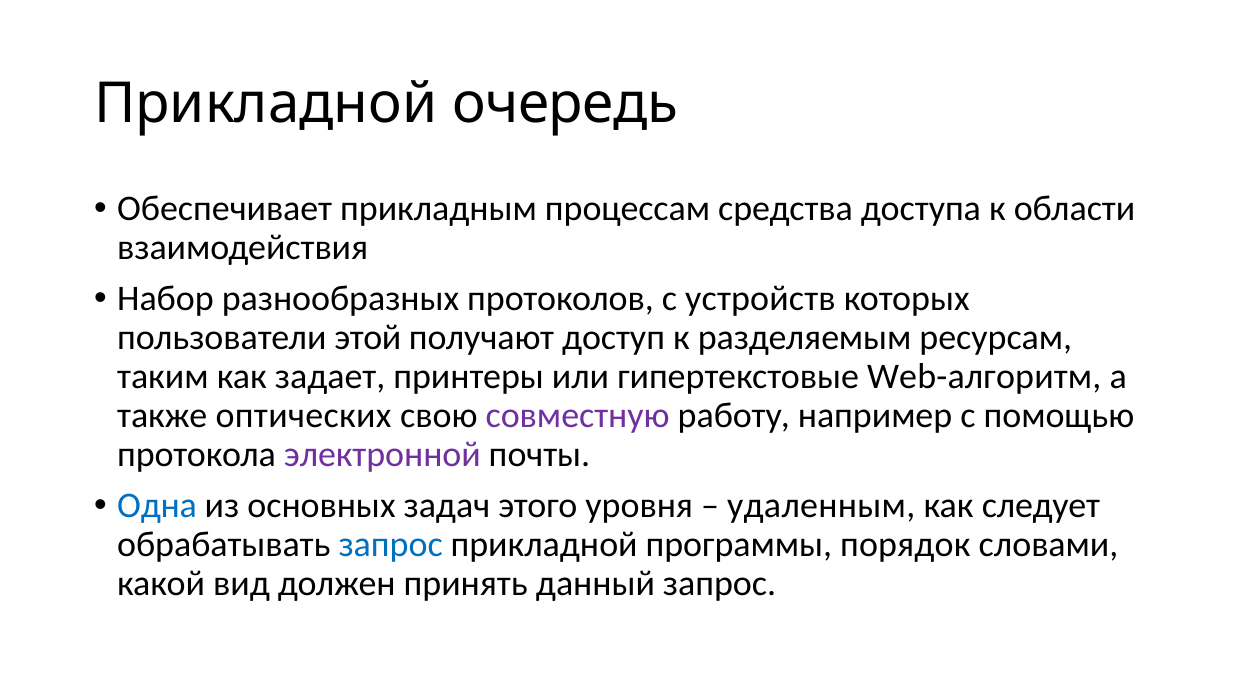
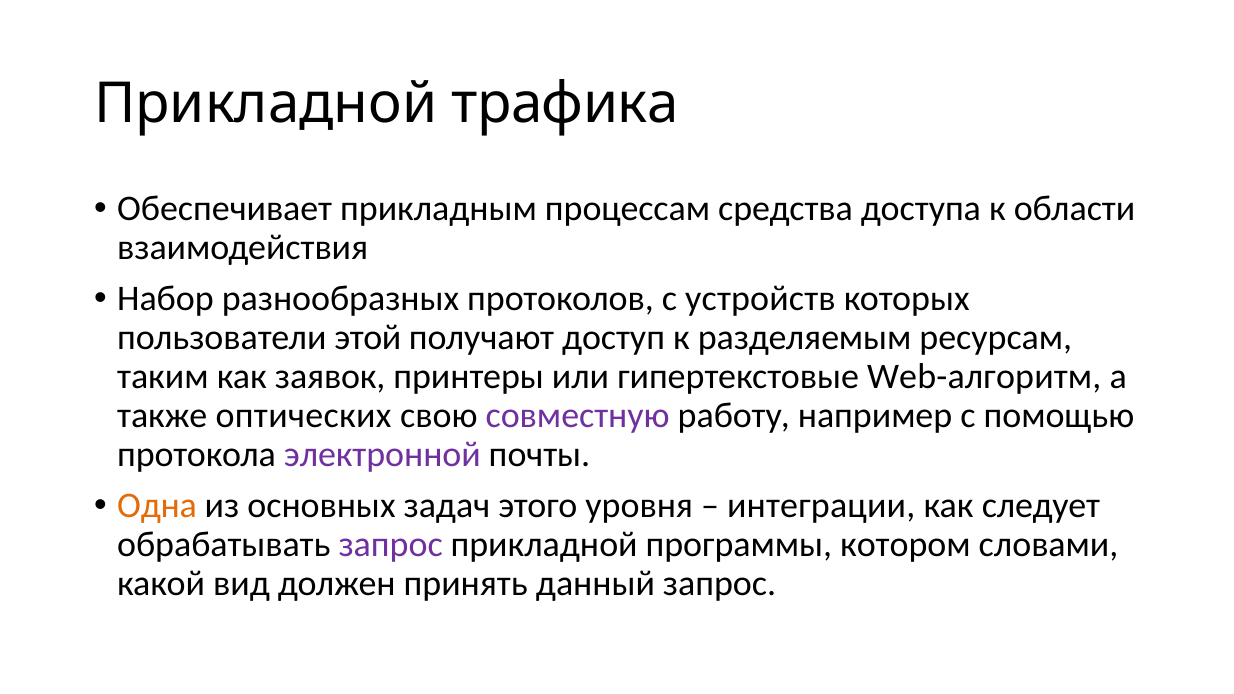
очередь: очередь -> трафика
задает: задает -> заявок
Одна colour: blue -> orange
удаленным: удаленным -> интеграции
запрос at (391, 545) colour: blue -> purple
порядок: порядок -> котором
